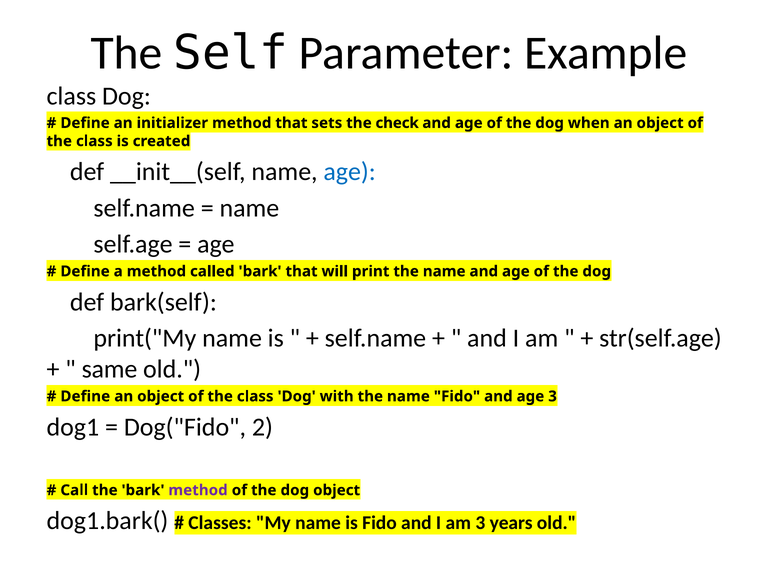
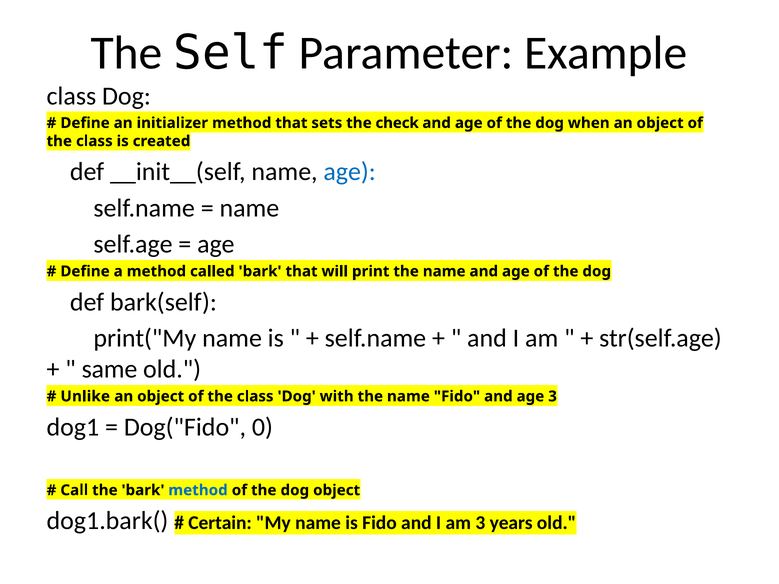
Define at (85, 397): Define -> Unlike
2: 2 -> 0
method at (198, 490) colour: purple -> blue
Classes: Classes -> Certain
